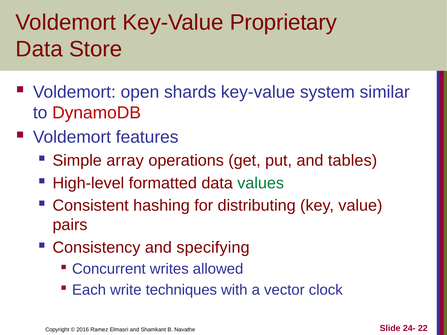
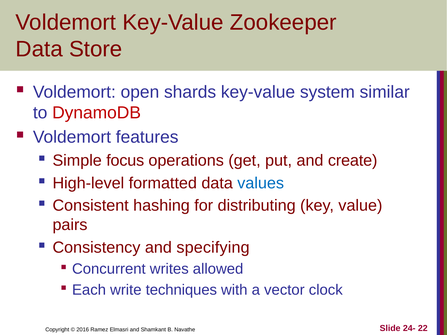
Proprietary: Proprietary -> Zookeeper
array: array -> focus
tables: tables -> create
values colour: green -> blue
